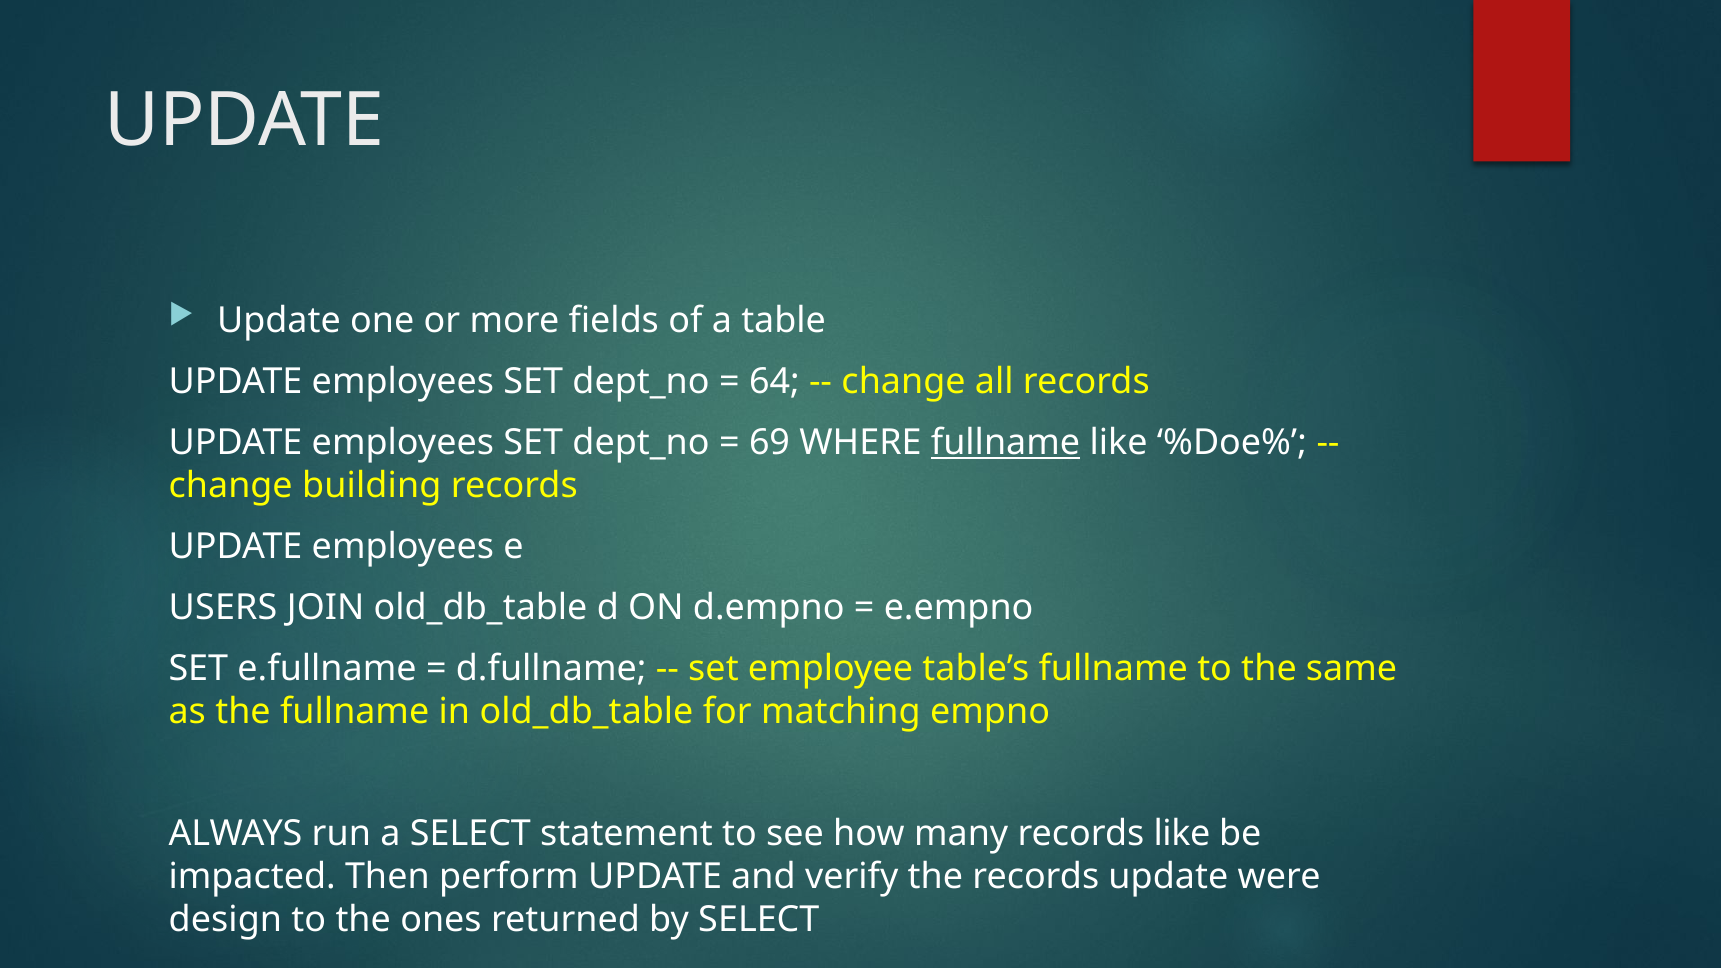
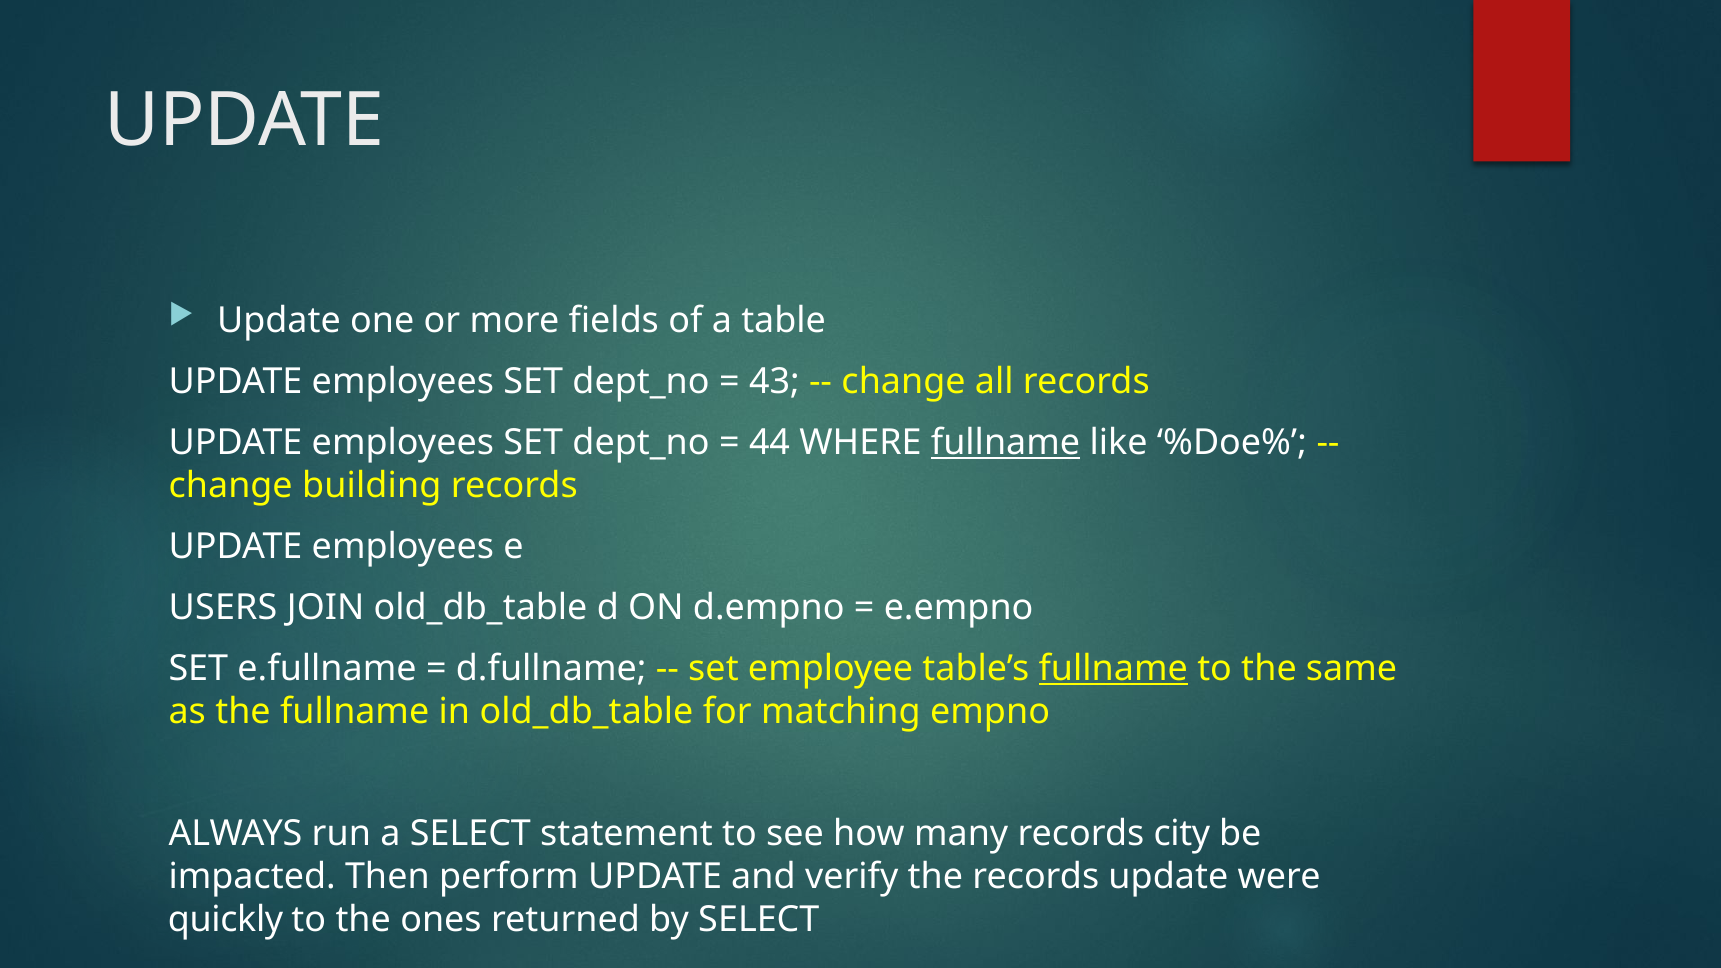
64: 64 -> 43
69: 69 -> 44
fullname at (1113, 668) underline: none -> present
records like: like -> city
design: design -> quickly
